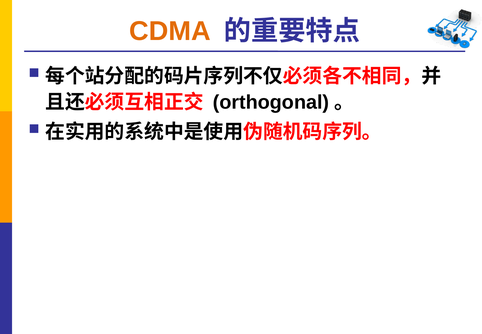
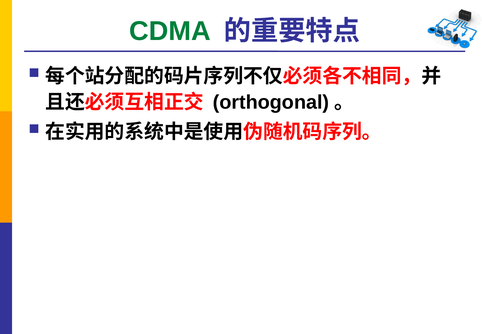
CDMA colour: orange -> green
